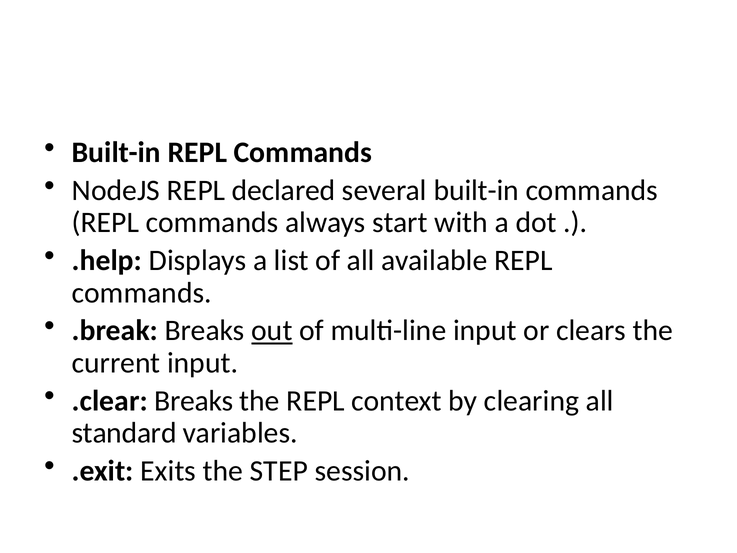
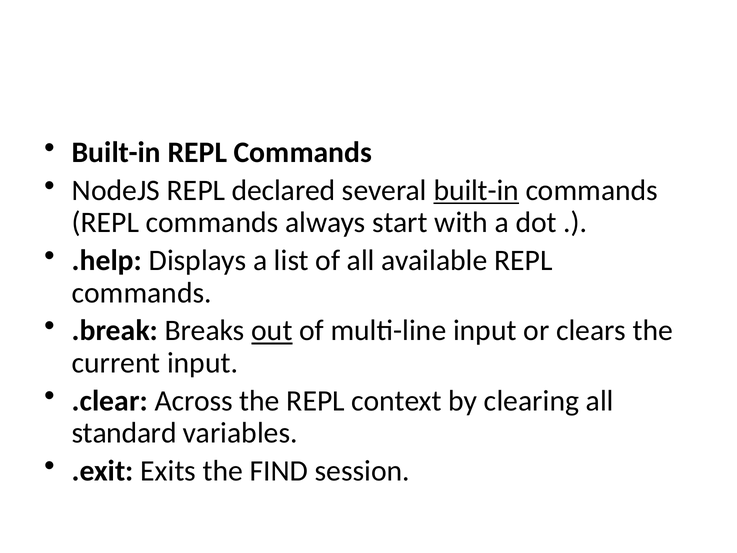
built-in at (476, 191) underline: none -> present
.clear Breaks: Breaks -> Across
STEP: STEP -> FIND
